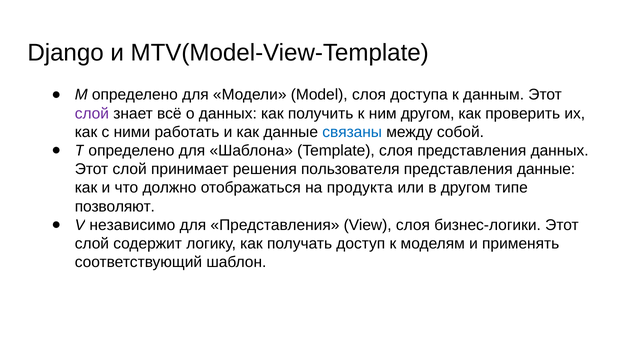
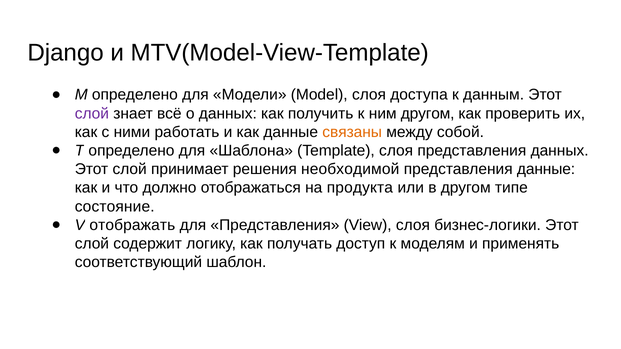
связаны colour: blue -> orange
пользователя: пользователя -> необходимой
позволяют: позволяют -> состояние
независимо: независимо -> отображать
